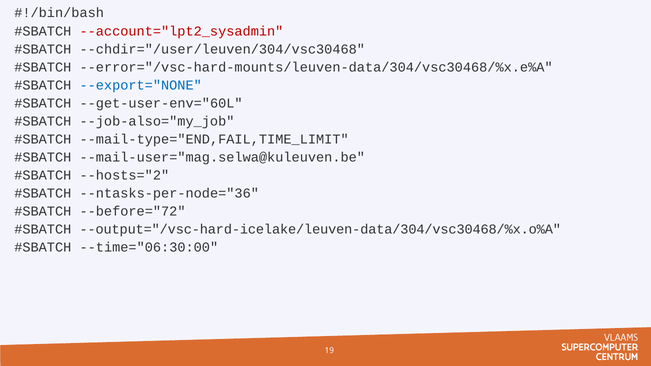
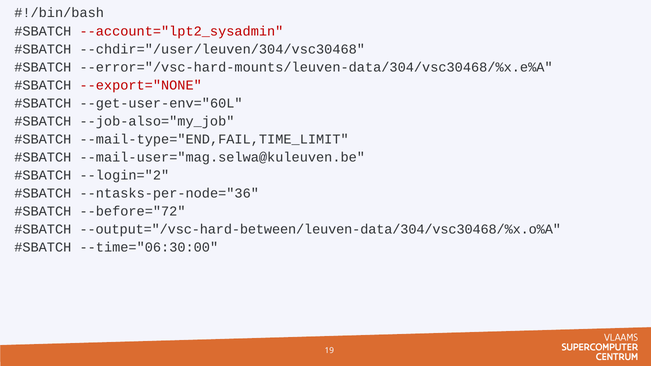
--export="NONE colour: blue -> red
--hosts="2: --hosts="2 -> --login="2
--output="/vsc-hard-icelake/leuven-data/304/vsc30468/%x.o%A: --output="/vsc-hard-icelake/leuven-data/304/vsc30468/%x.o%A -> --output="/vsc-hard-between/leuven-data/304/vsc30468/%x.o%A
